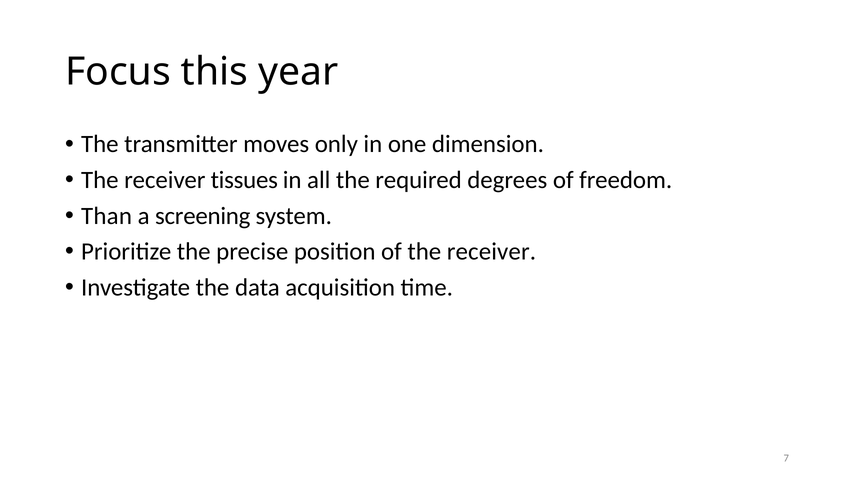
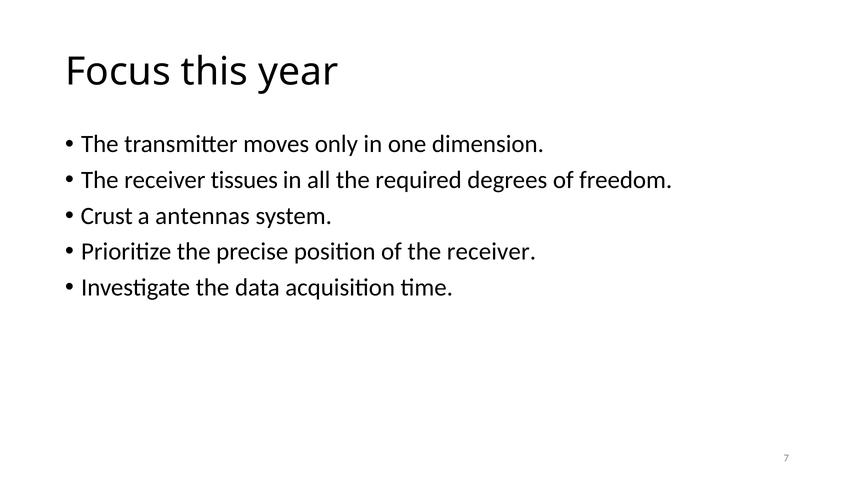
Than: Than -> Crust
screening: screening -> antennas
